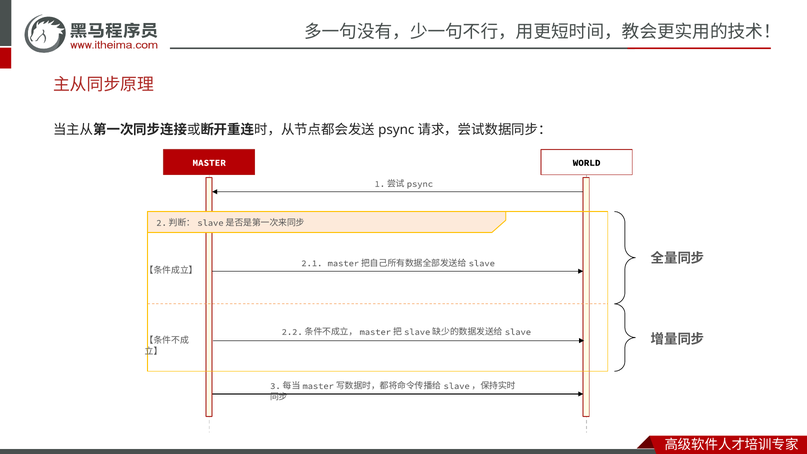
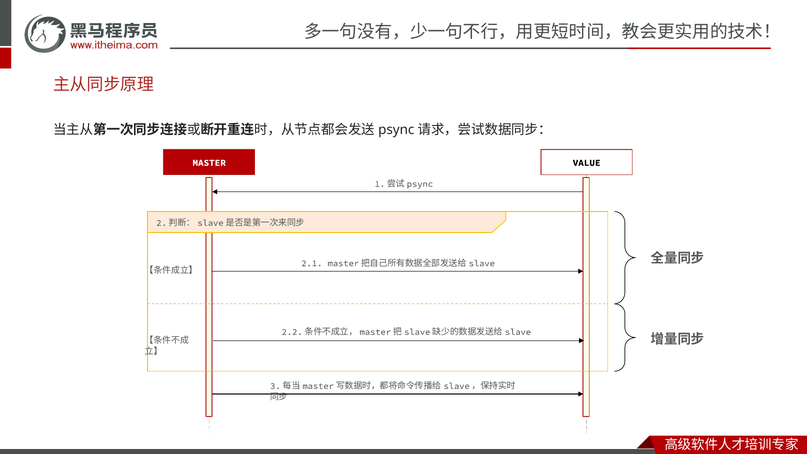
WORLD: WORLD -> VALUE
